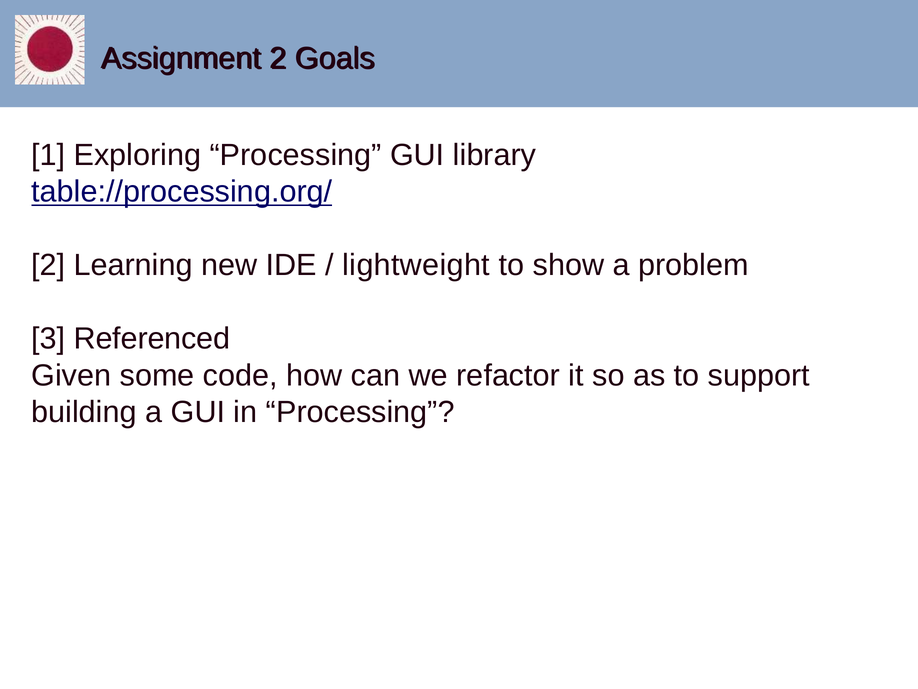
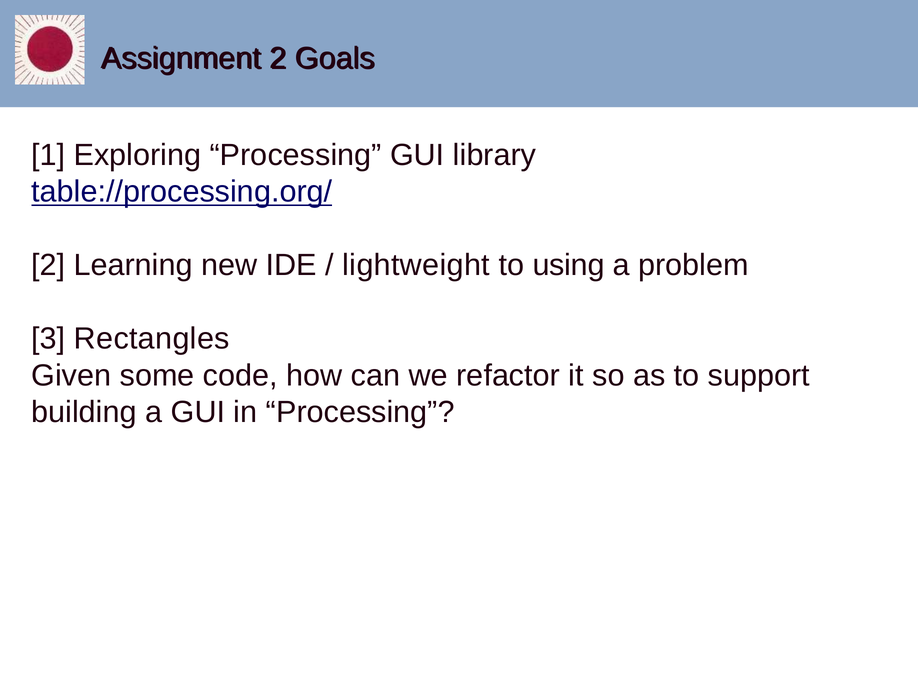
show: show -> using
Referenced: Referenced -> Rectangles
